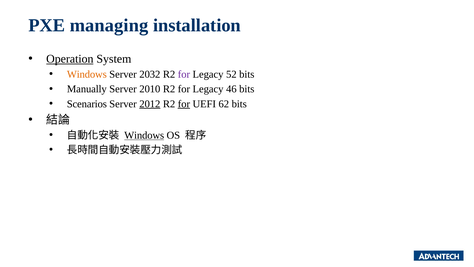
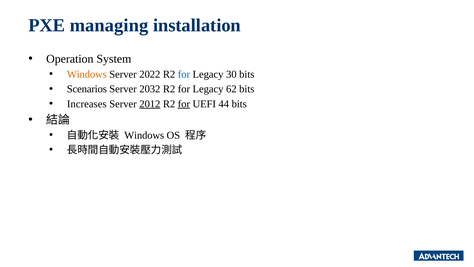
Operation underline: present -> none
2032: 2032 -> 2022
for at (184, 74) colour: purple -> blue
52: 52 -> 30
Manually: Manually -> Scenarios
2010: 2010 -> 2032
46: 46 -> 62
Scenarios: Scenarios -> Increases
62: 62 -> 44
Windows at (144, 135) underline: present -> none
